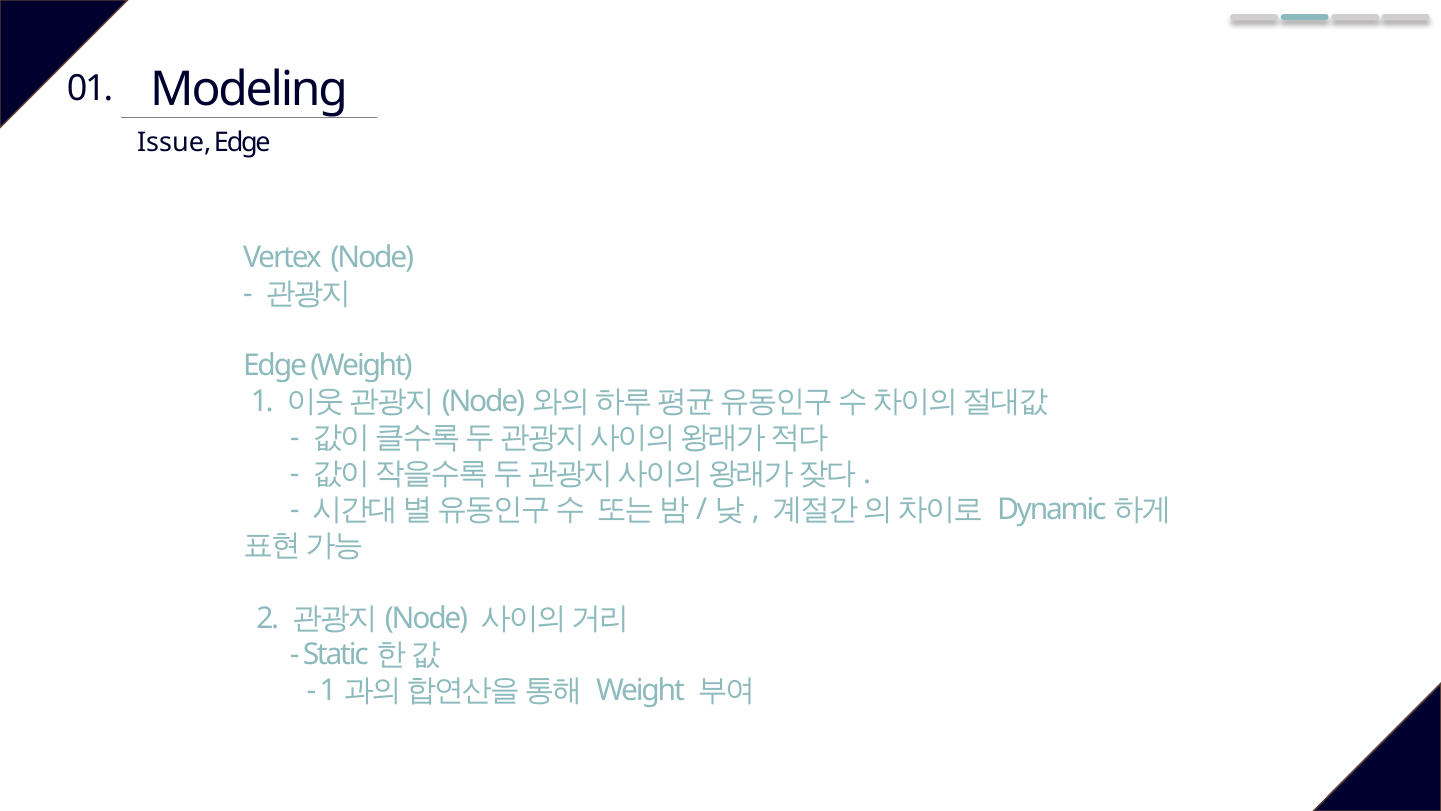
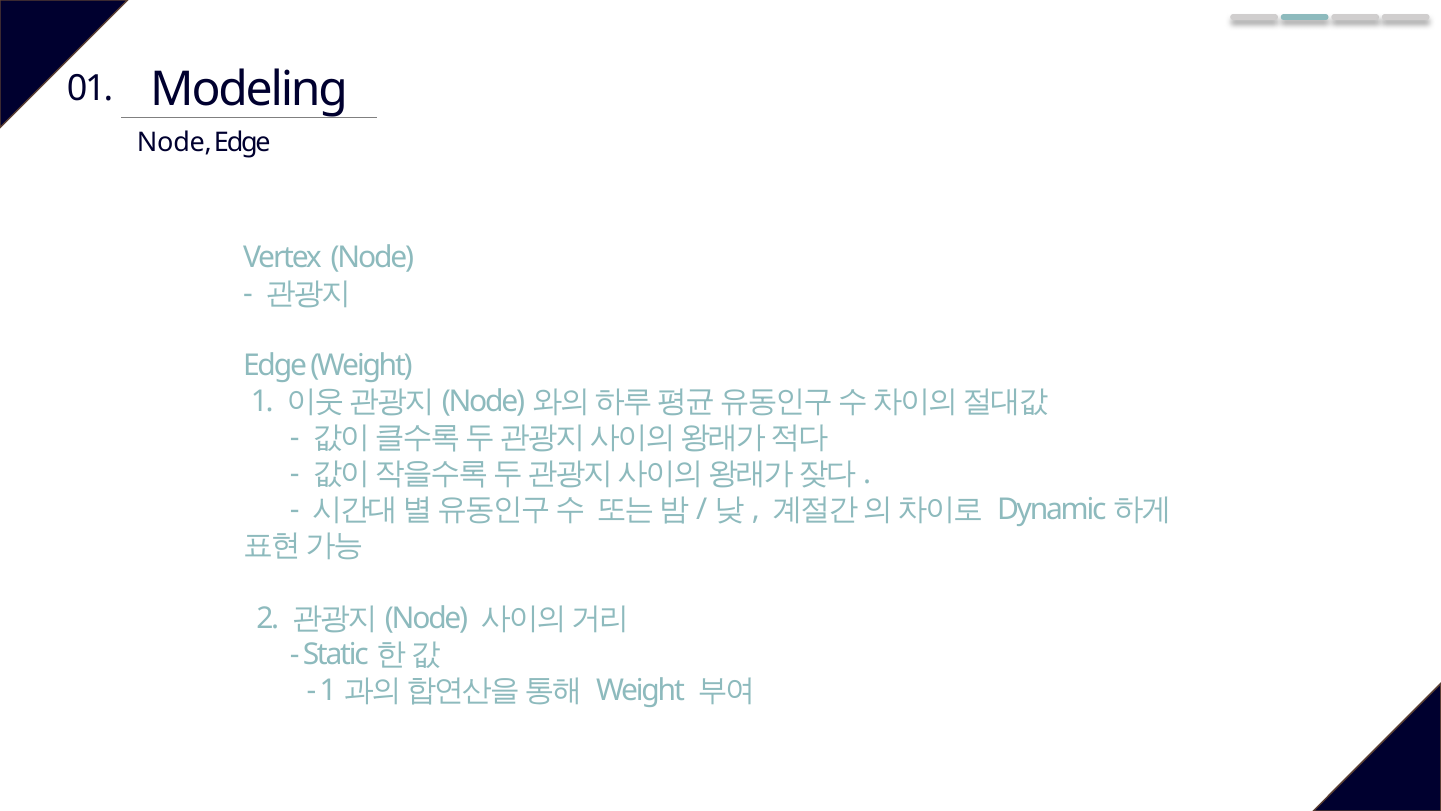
Issue at (174, 142): Issue -> Node
